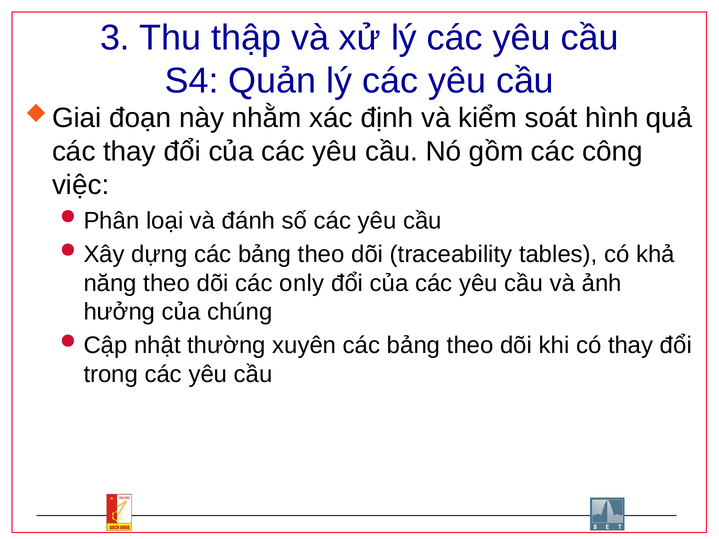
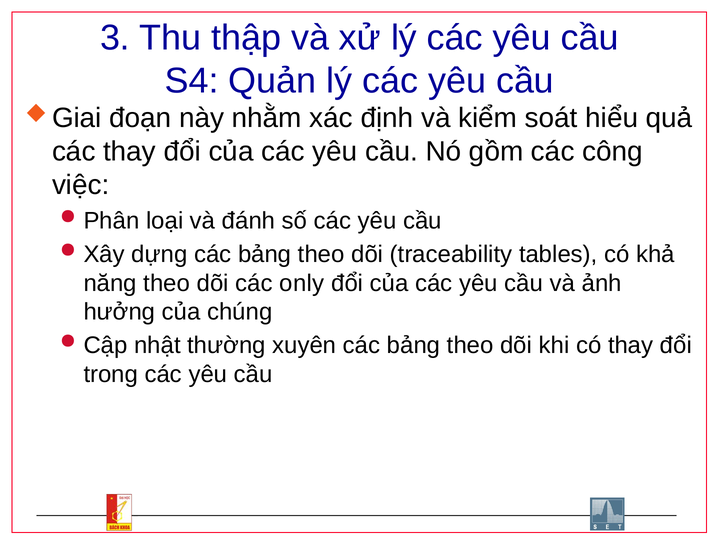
hình: hình -> hiểu
